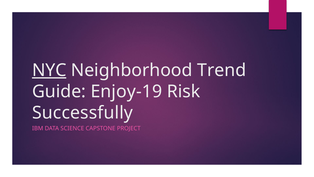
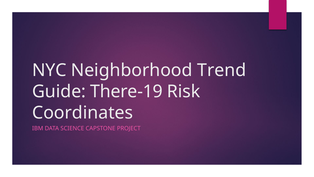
NYC underline: present -> none
Enjoy-19: Enjoy-19 -> There-19
Successfully: Successfully -> Coordinates
